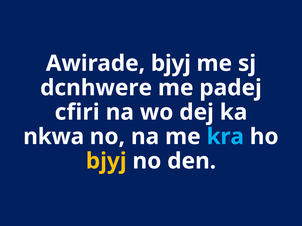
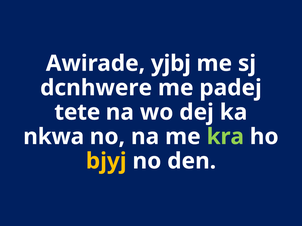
Awirade bjyj: bjyj -> yjbj
cfiri: cfiri -> tete
kra colour: light blue -> light green
